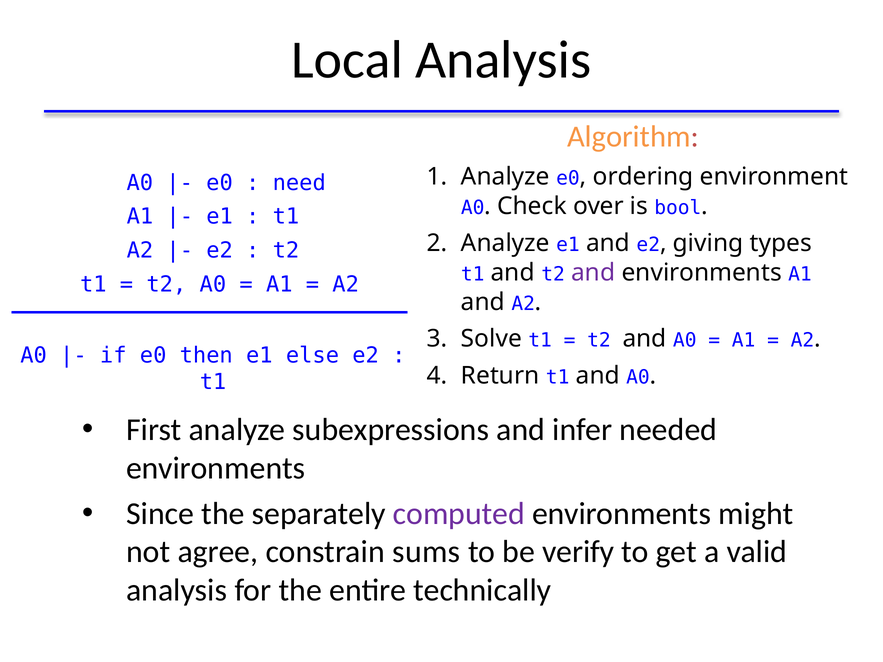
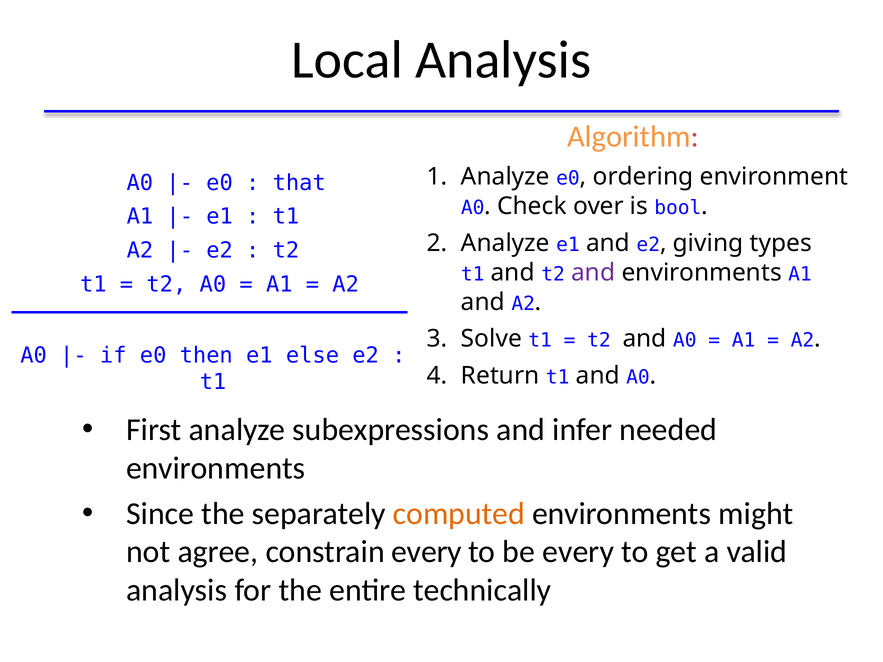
need: need -> that
computed colour: purple -> orange
constrain sums: sums -> every
be verify: verify -> every
